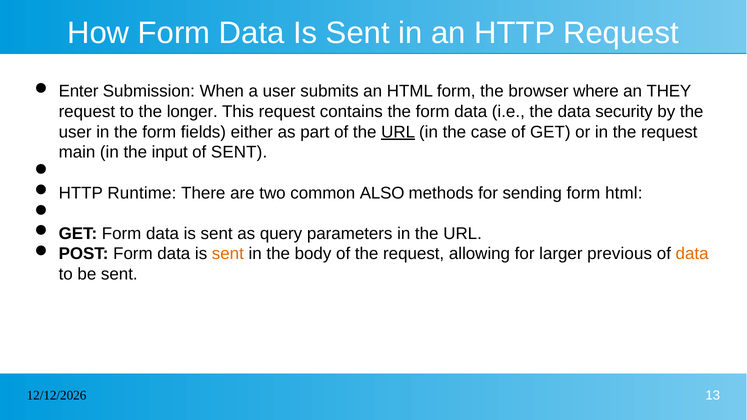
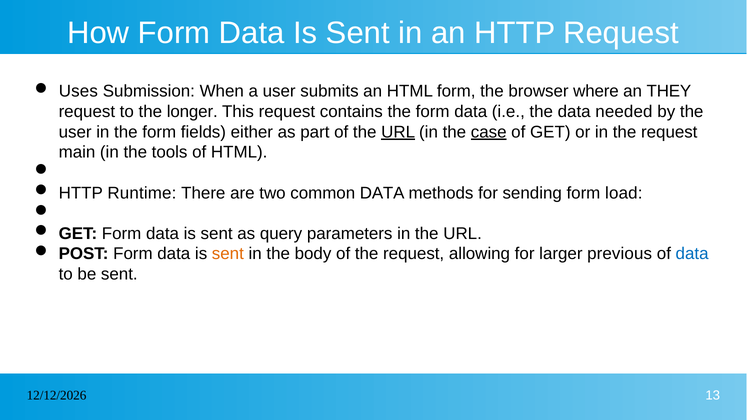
Enter: Enter -> Uses
security: security -> needed
case underline: none -> present
input: input -> tools
of SENT: SENT -> HTML
common ALSO: ALSO -> DATA
form html: html -> load
data at (692, 254) colour: orange -> blue
